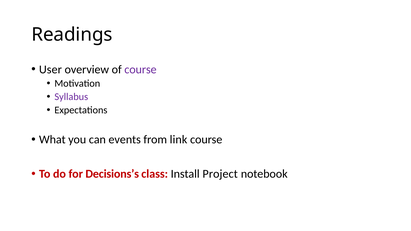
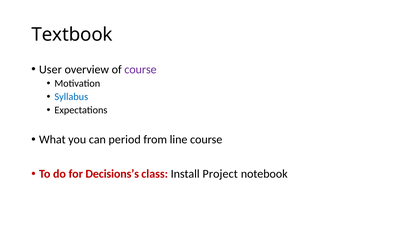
Readings: Readings -> Textbook
Syllabus colour: purple -> blue
events: events -> period
link: link -> line
